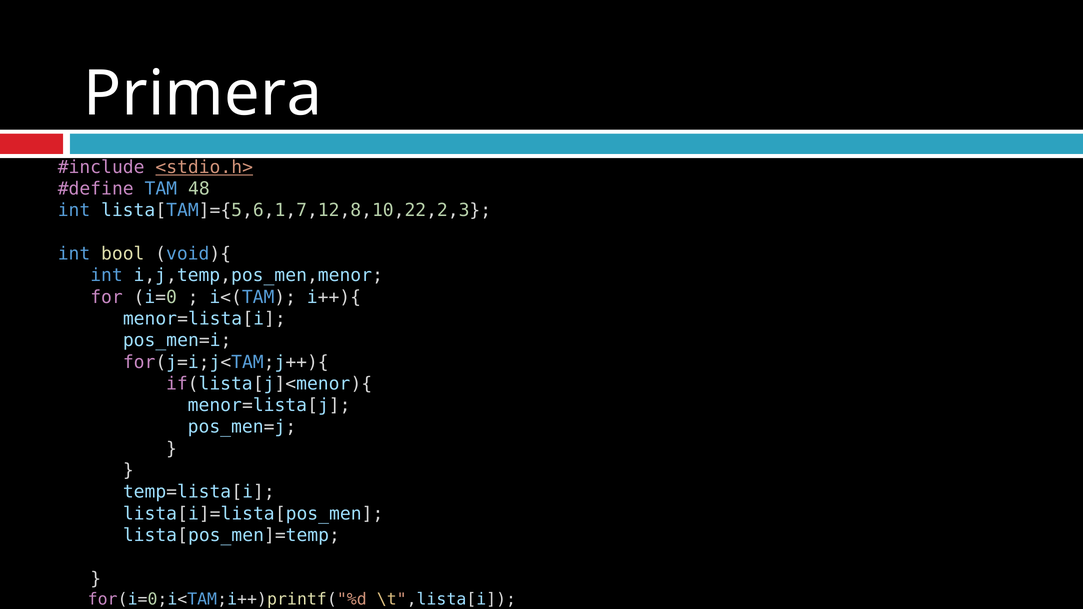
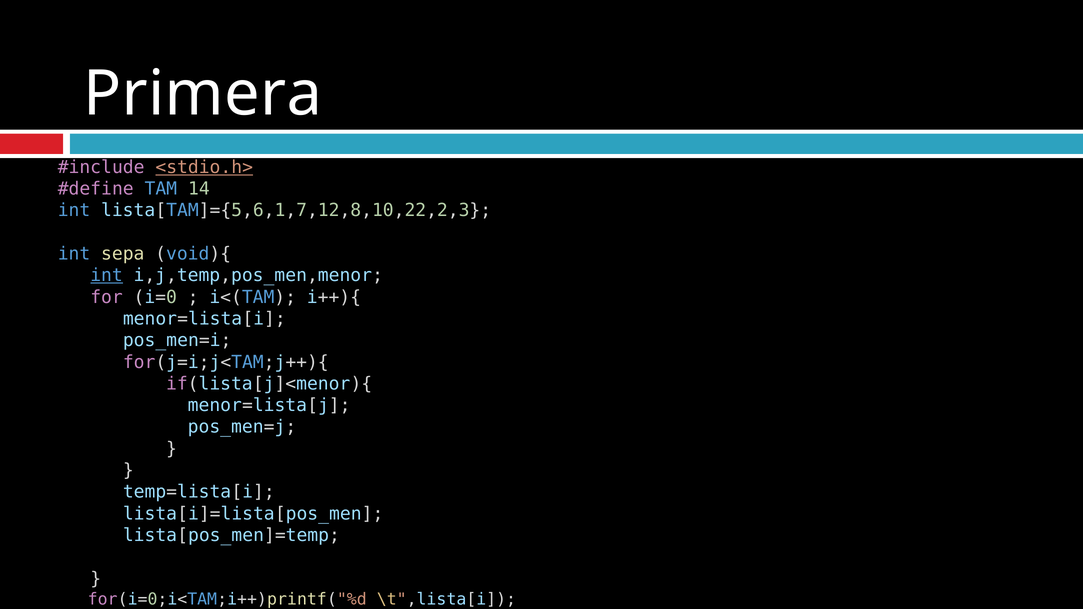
48: 48 -> 14
bool: bool -> sepa
int at (107, 276) underline: none -> present
